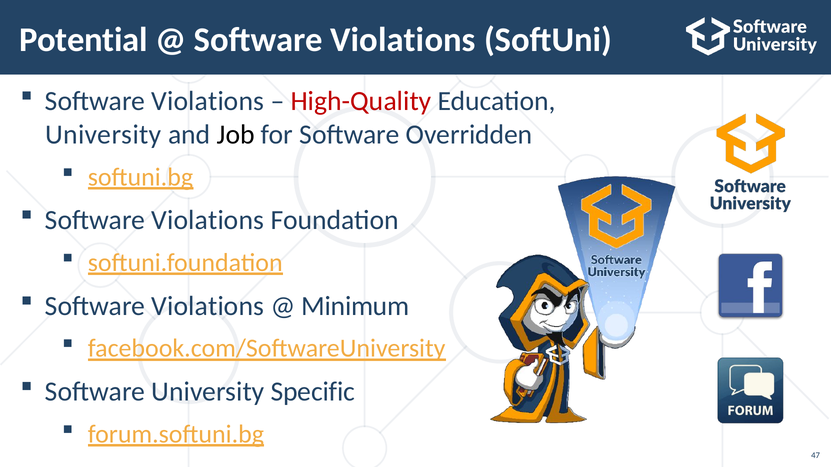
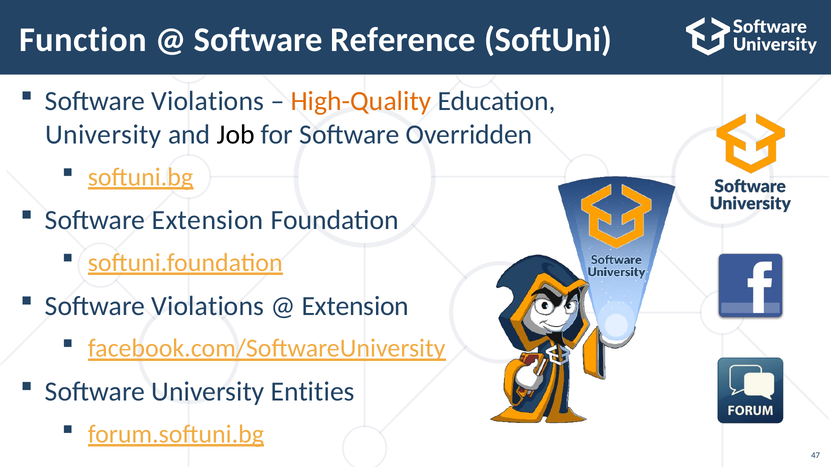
Potential: Potential -> Function
Violations at (403, 40): Violations -> Reference
High-Quality colour: red -> orange
Violations at (208, 220): Violations -> Extension
Minimum at (355, 306): Minimum -> Extension
Specific: Specific -> Entities
